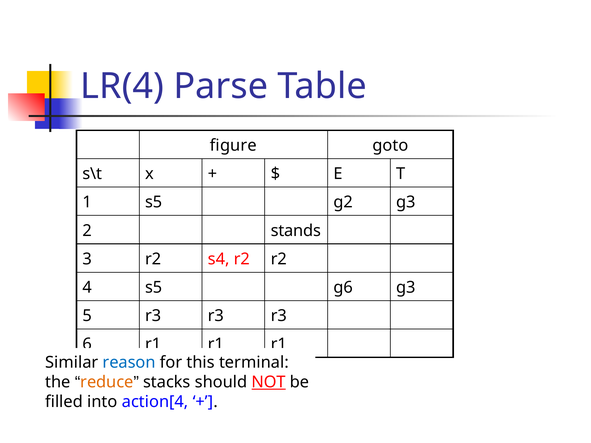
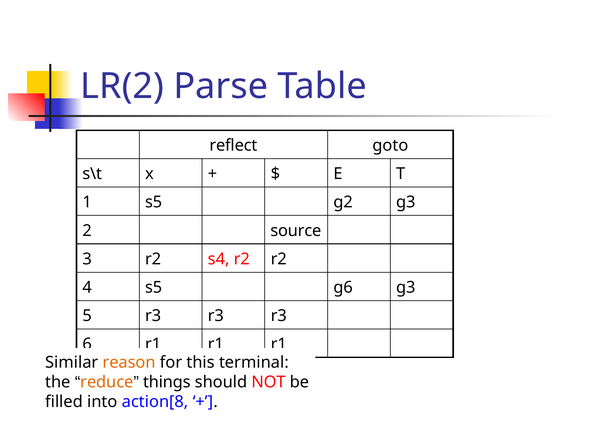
LR(4: LR(4 -> LR(2
figure: figure -> reflect
stands: stands -> source
reason colour: blue -> orange
stacks: stacks -> things
NOT underline: present -> none
action[4: action[4 -> action[8
